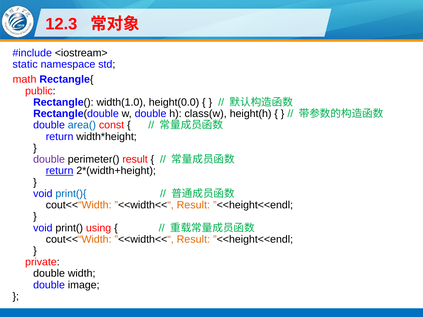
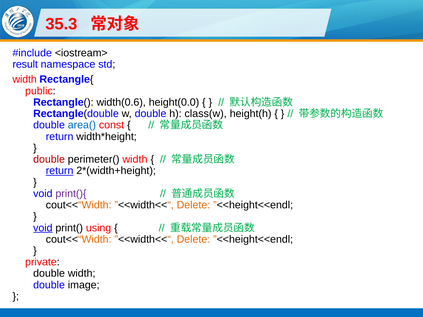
12.3: 12.3 -> 35.3
static: static -> result
math at (25, 80): math -> width
width(1.0: width(1.0 -> width(0.6
double at (49, 159) colour: purple -> red
perimeter( result: result -> width
print(){ colour: blue -> purple
Result at (193, 205): Result -> Delete
void at (43, 228) underline: none -> present
Result at (193, 239): Result -> Delete
